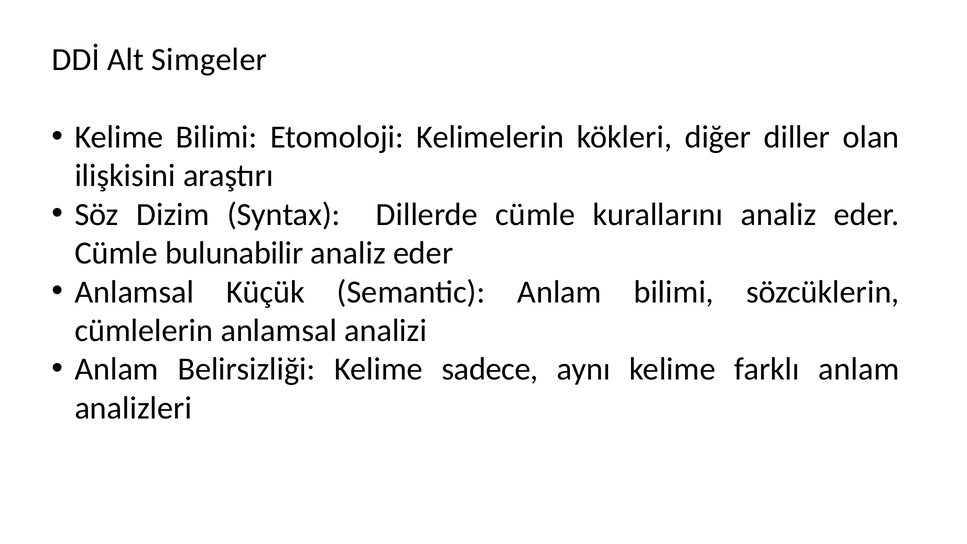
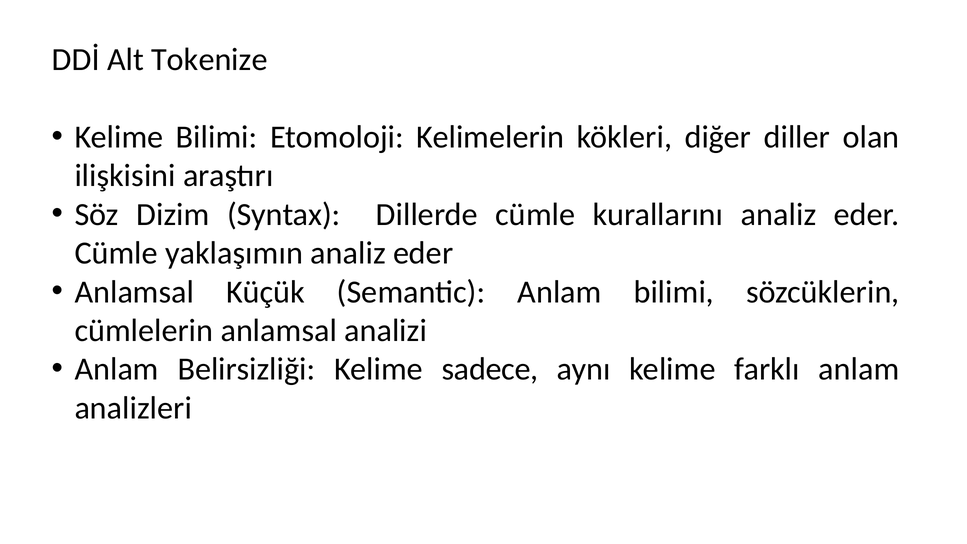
Simgeler: Simgeler -> Tokenize
bulunabilir: bulunabilir -> yaklaşımın
